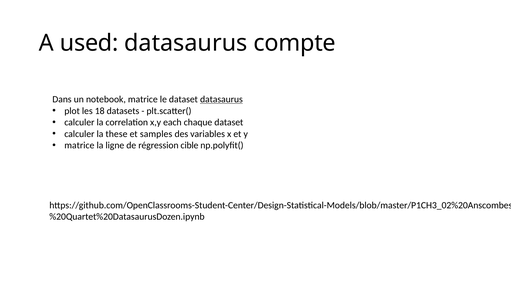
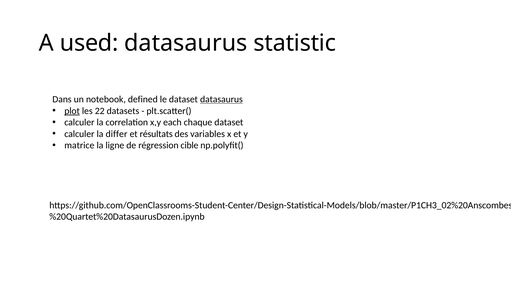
compte: compte -> statistic
notebook matrice: matrice -> defined
plot underline: none -> present
18: 18 -> 22
these: these -> differ
samples: samples -> résultats
